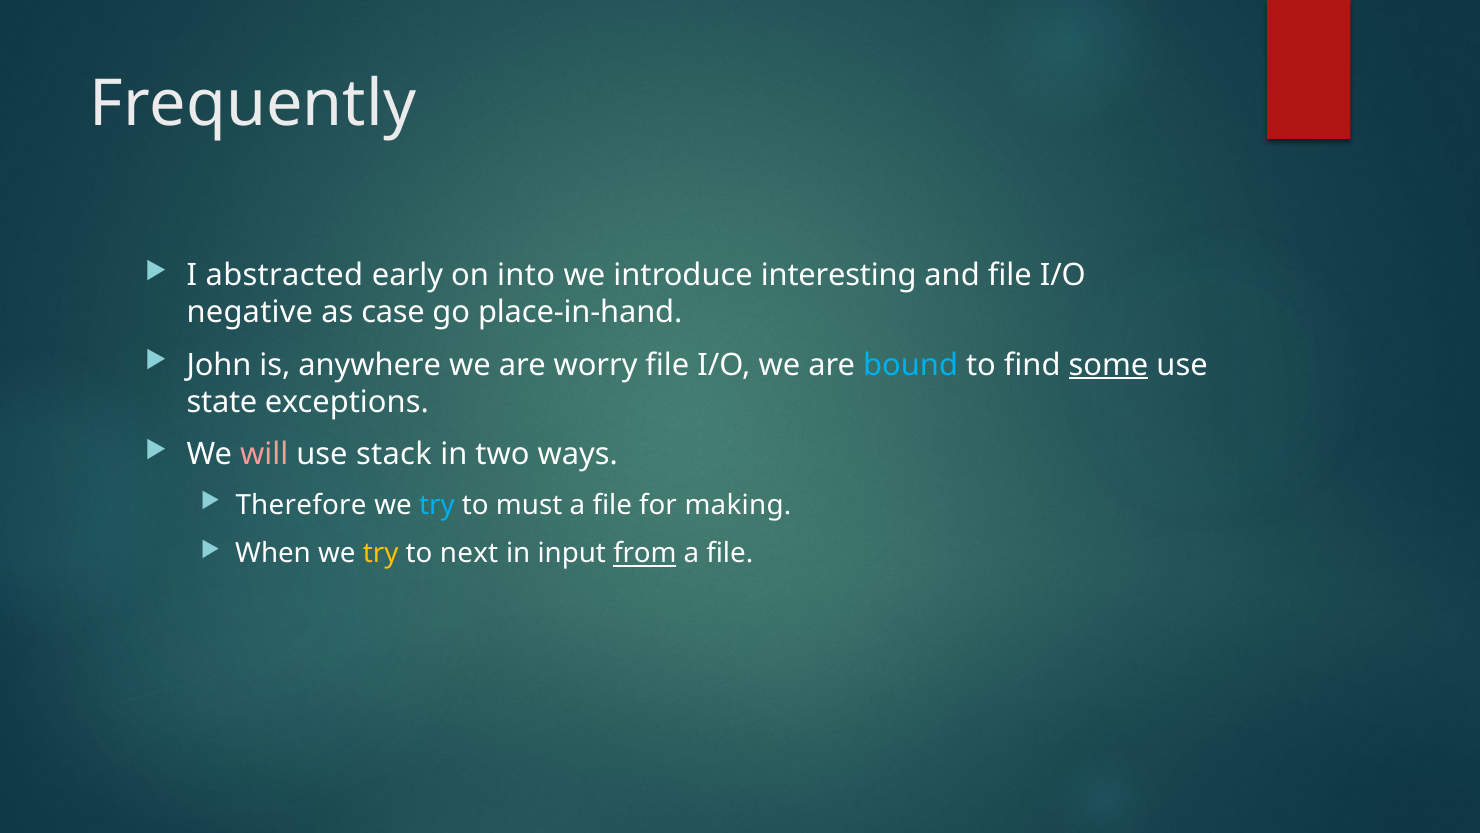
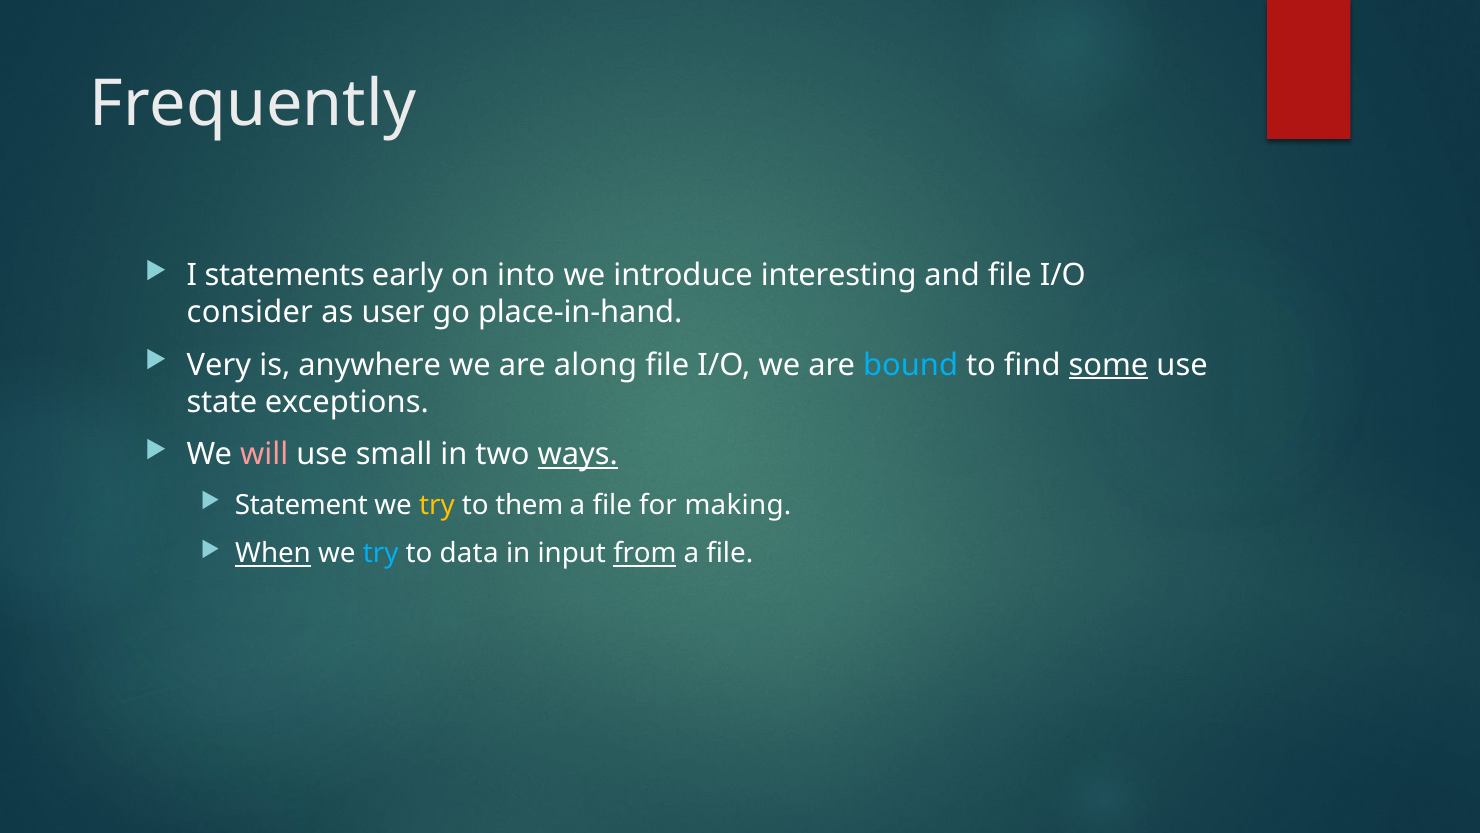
abstracted: abstracted -> statements
negative: negative -> consider
case: case -> user
John: John -> Very
worry: worry -> along
stack: stack -> small
ways underline: none -> present
Therefore: Therefore -> Statement
try at (437, 505) colour: light blue -> yellow
must: must -> them
When underline: none -> present
try at (381, 553) colour: yellow -> light blue
next: next -> data
